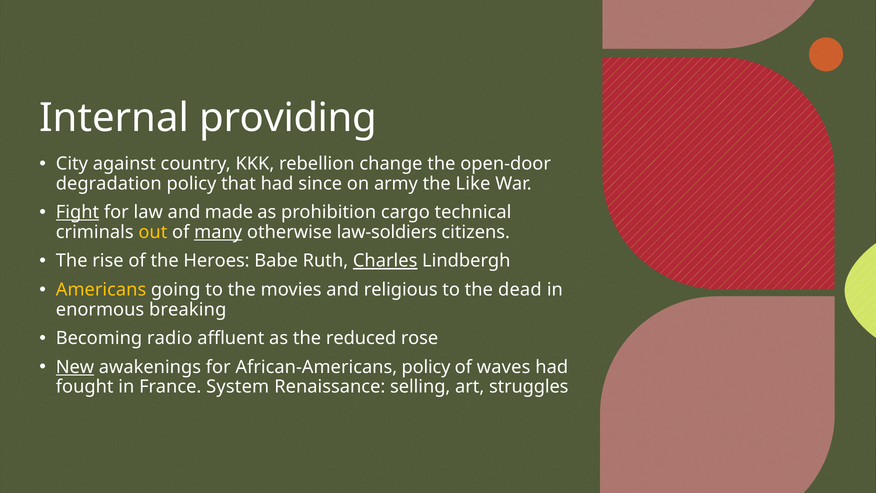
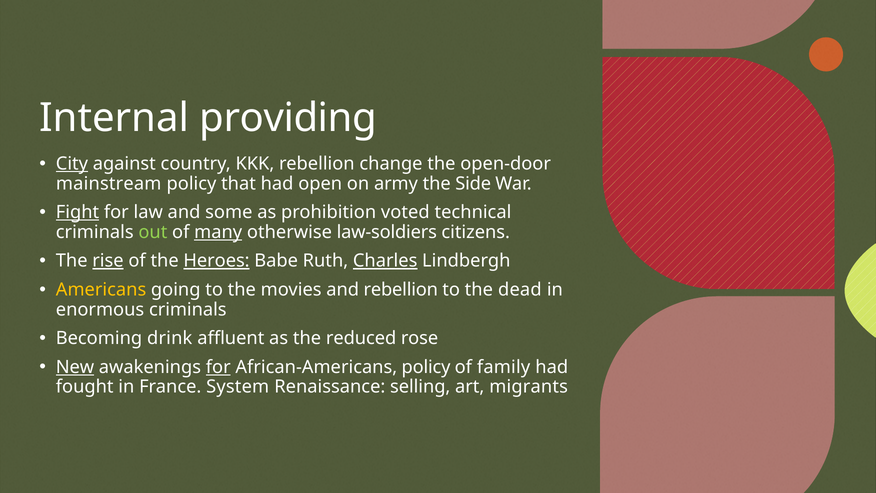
City underline: none -> present
degradation: degradation -> mainstream
since: since -> open
Like: Like -> Side
made: made -> some
cargo: cargo -> voted
out colour: yellow -> light green
rise underline: none -> present
Heroes underline: none -> present
and religious: religious -> rebellion
enormous breaking: breaking -> criminals
radio: radio -> drink
for at (218, 367) underline: none -> present
waves: waves -> family
struggles: struggles -> migrants
